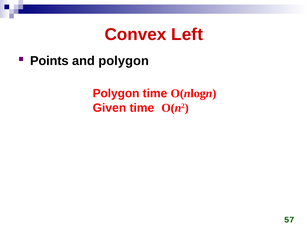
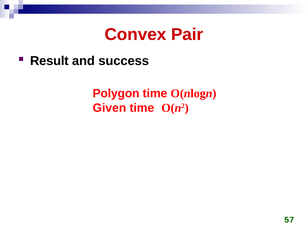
Left: Left -> Pair
Points: Points -> Result
and polygon: polygon -> success
